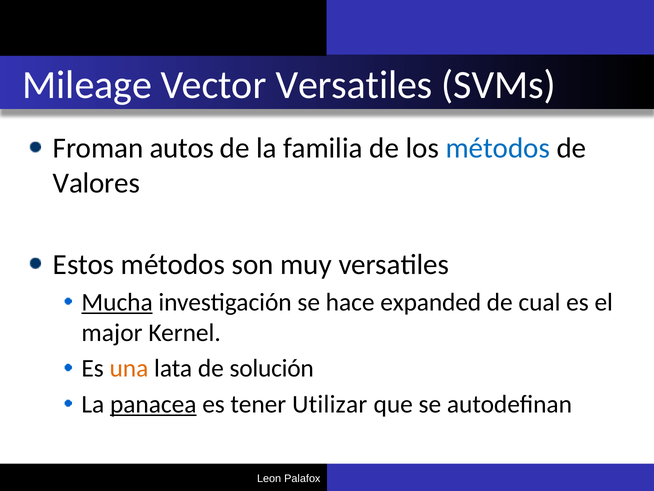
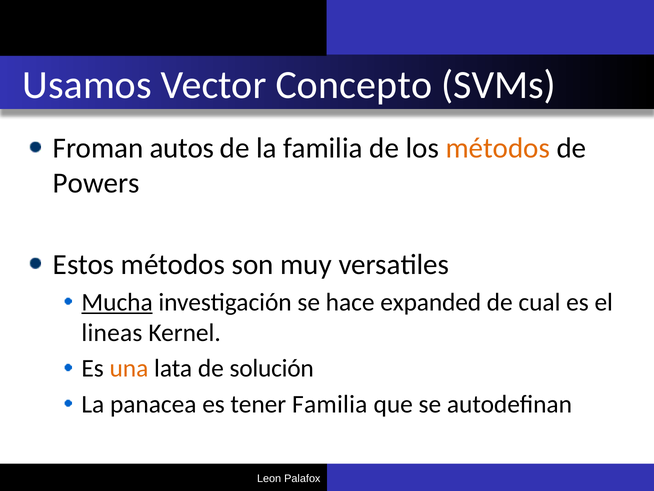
Mileage: Mileage -> Usamos
Vector Versatiles: Versatiles -> Concepto
métodos at (498, 148) colour: blue -> orange
Valores: Valores -> Powers
major: major -> lineas
panacea underline: present -> none
tener Utilizar: Utilizar -> Familia
